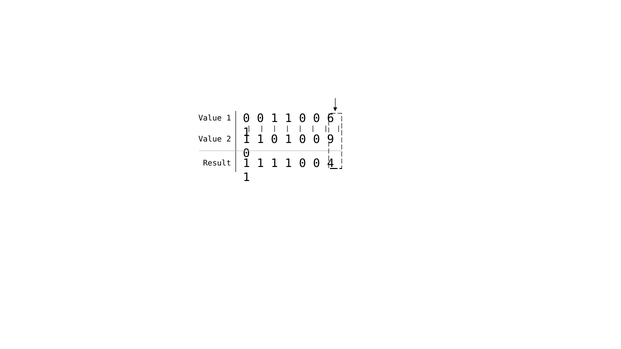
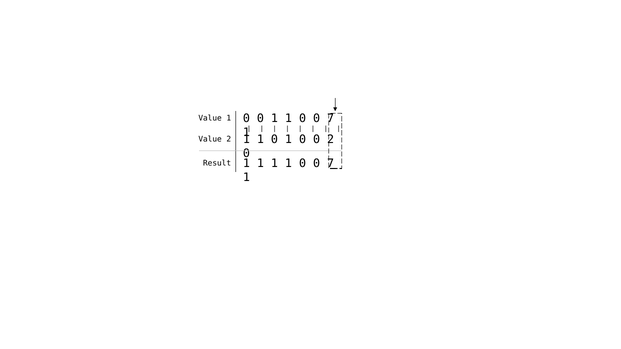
6 at (331, 119): 6 -> 7
0 9: 9 -> 2
4 at (331, 164): 4 -> 7
